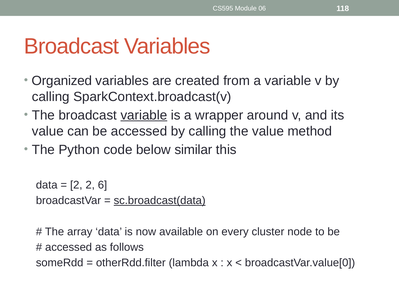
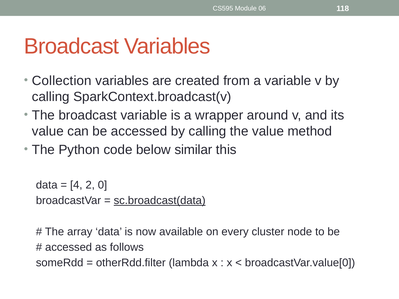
Organized: Organized -> Collection
variable at (144, 115) underline: present -> none
2 at (76, 185): 2 -> 4
6: 6 -> 0
